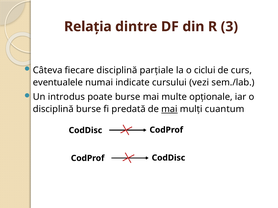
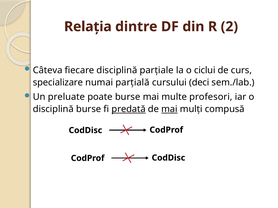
3: 3 -> 2
eventualele: eventualele -> specializare
indicate: indicate -> parţială
vezi: vezi -> deci
introdus: introdus -> preluate
opţionale: opţionale -> profesori
predată underline: none -> present
cuantum: cuantum -> compusă
